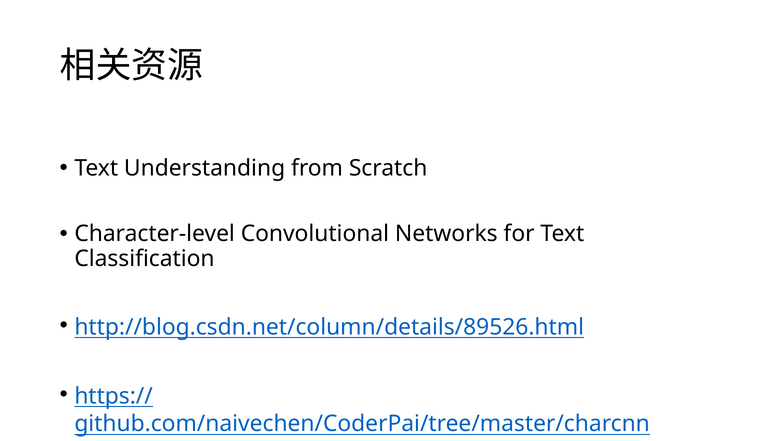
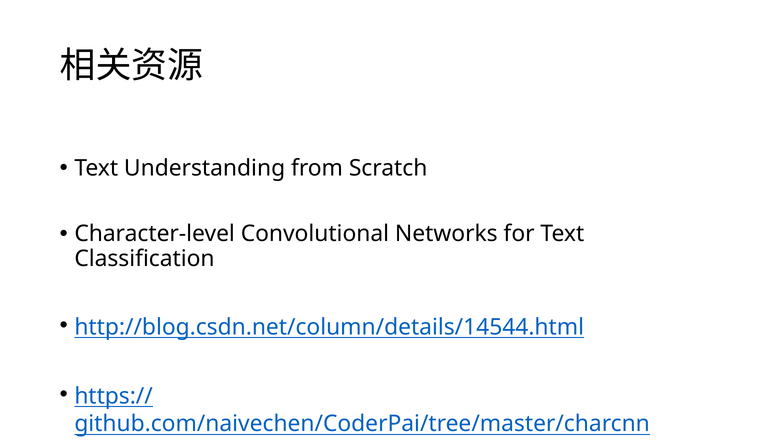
http://blog.csdn.net/column/details/89526.html: http://blog.csdn.net/column/details/89526.html -> http://blog.csdn.net/column/details/14544.html
